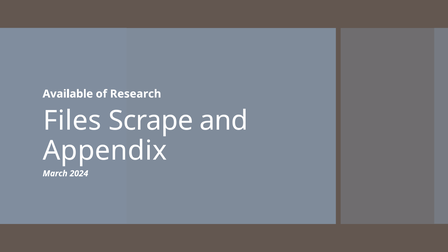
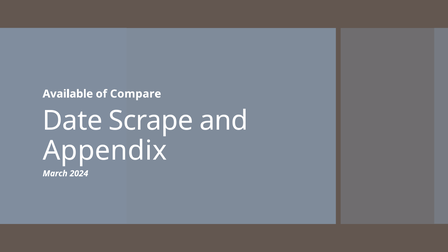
Research: Research -> Compare
Files: Files -> Date
